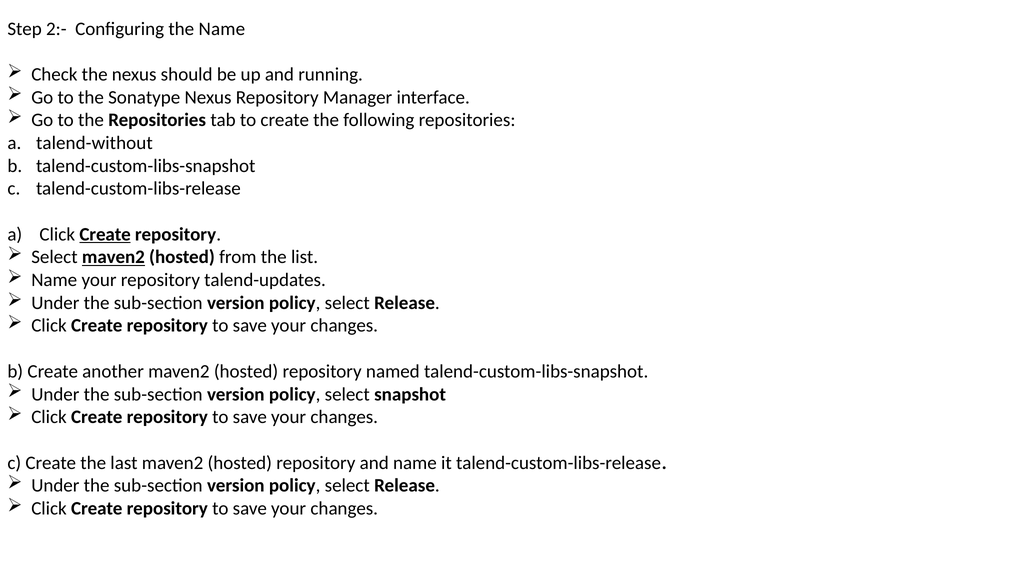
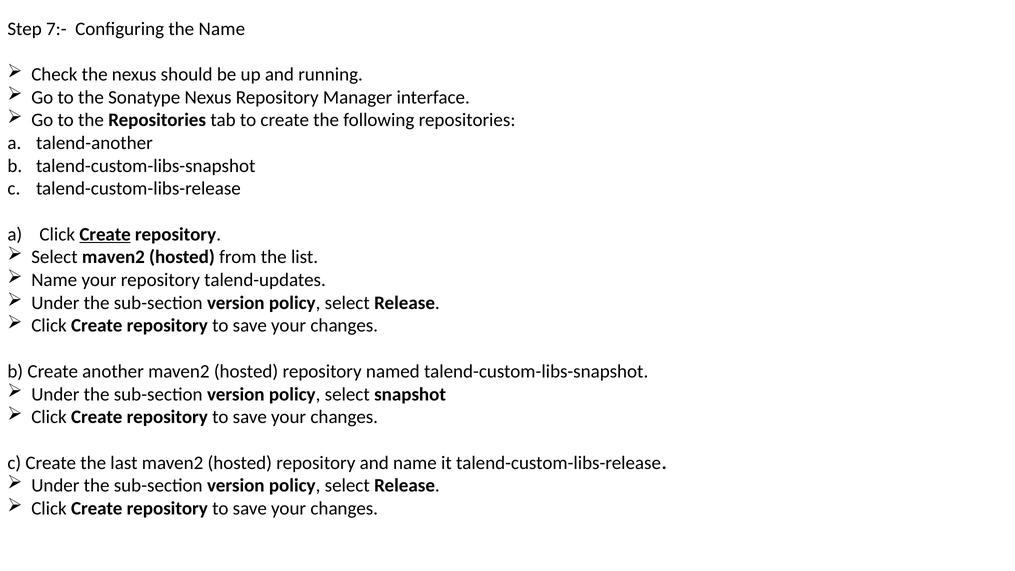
2:-: 2:- -> 7:-
talend-without: talend-without -> talend-another
maven2 at (113, 257) underline: present -> none
